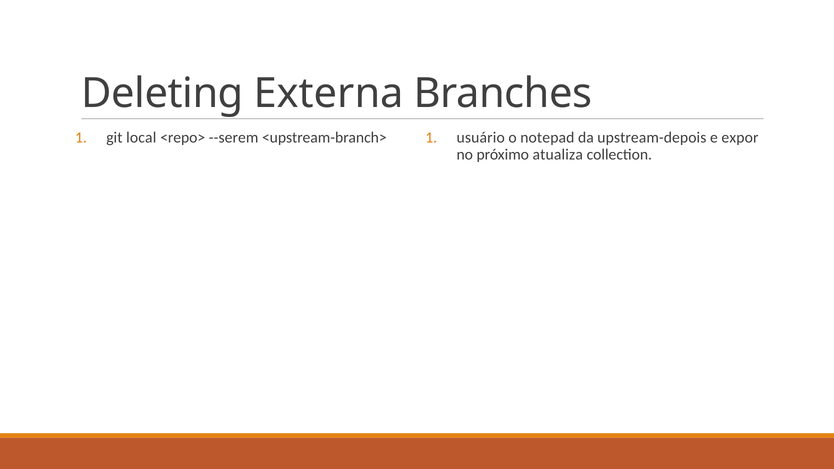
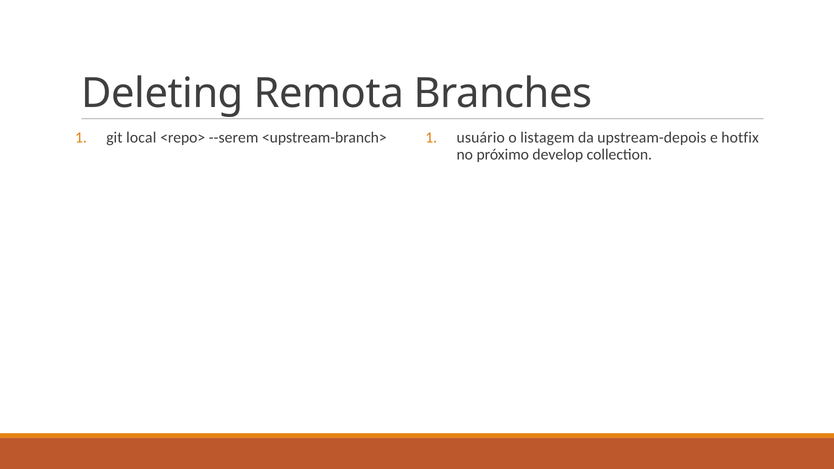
Externa: Externa -> Remota
notepad: notepad -> listagem
expor: expor -> hotfix
atualiza: atualiza -> develop
